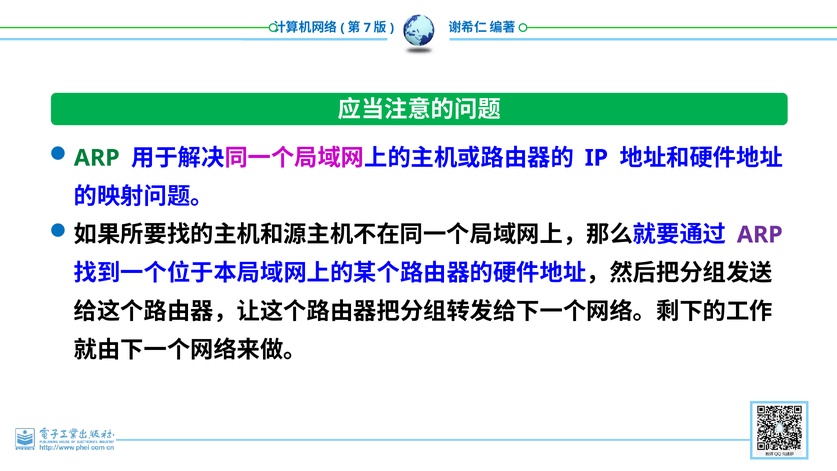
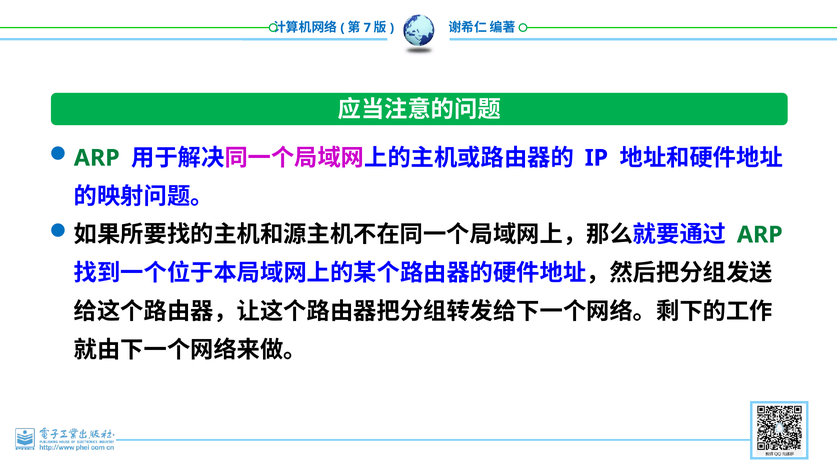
ARP at (760, 235) colour: purple -> green
